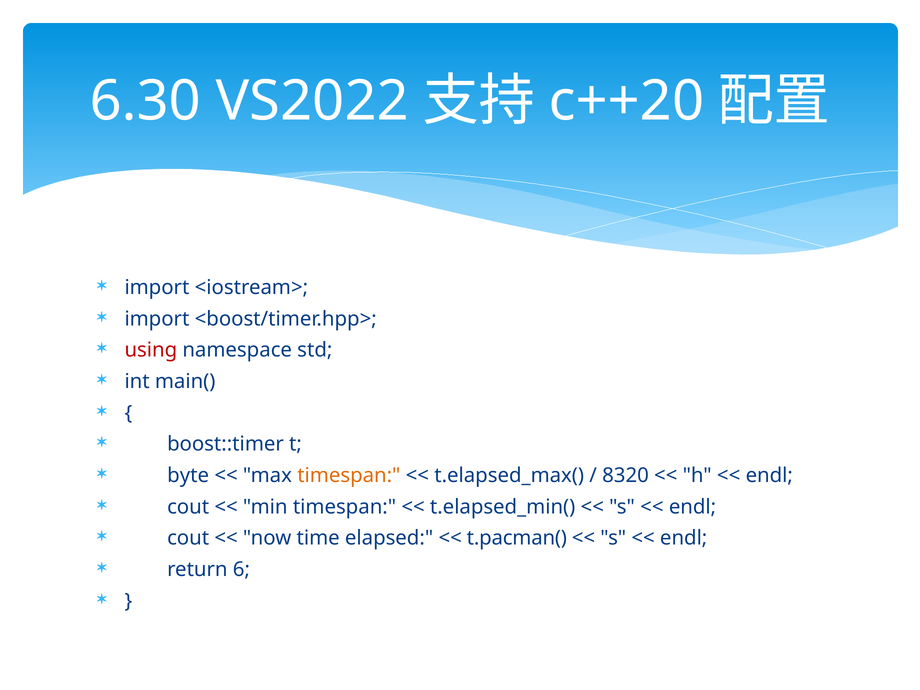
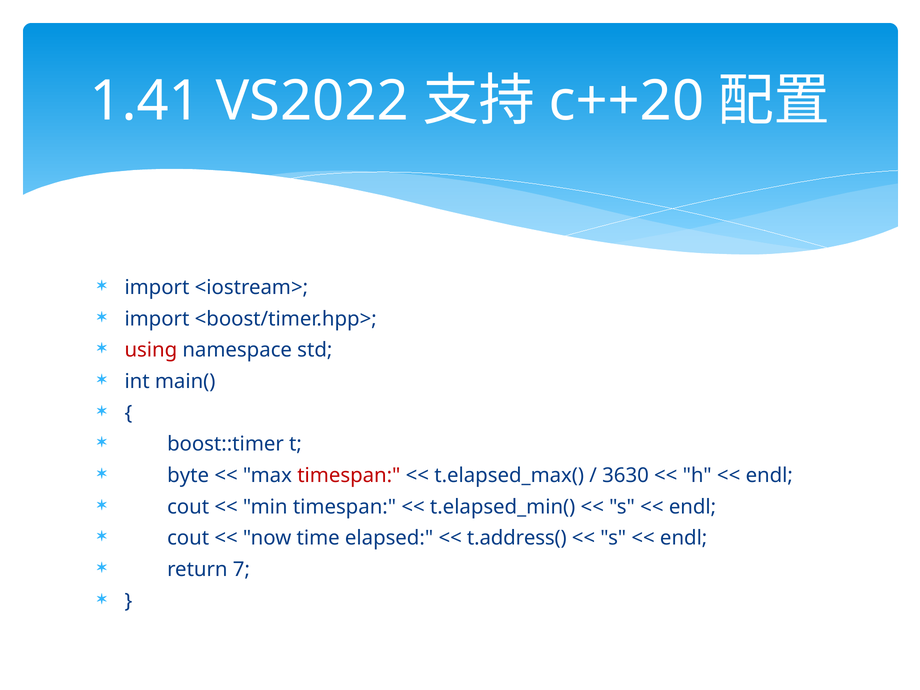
6.30: 6.30 -> 1.41
timespan at (349, 475) colour: orange -> red
8320: 8320 -> 3630
t.pacman(: t.pacman( -> t.address(
6: 6 -> 7
